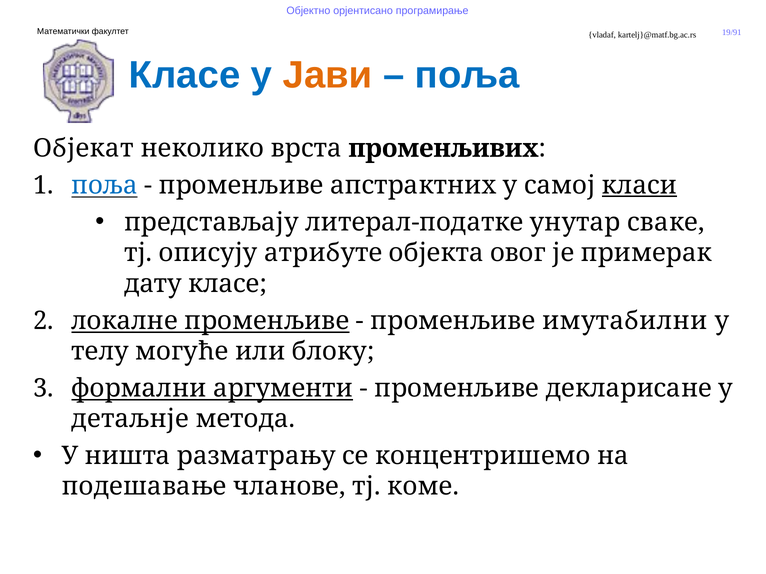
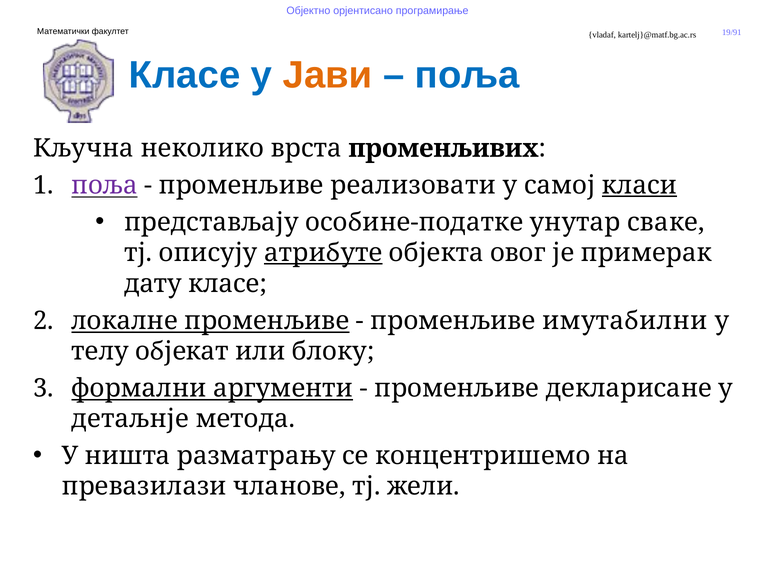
Објекат: Објекат -> Кључна
поља at (104, 186) colour: blue -> purple
апстрактних: апстрактних -> реализовати
литерал-податке: литерал-податке -> особине-податке
атрибуте underline: none -> present
могуће: могуће -> објекат
подешавање: подешавање -> превазилази
коме: коме -> жели
